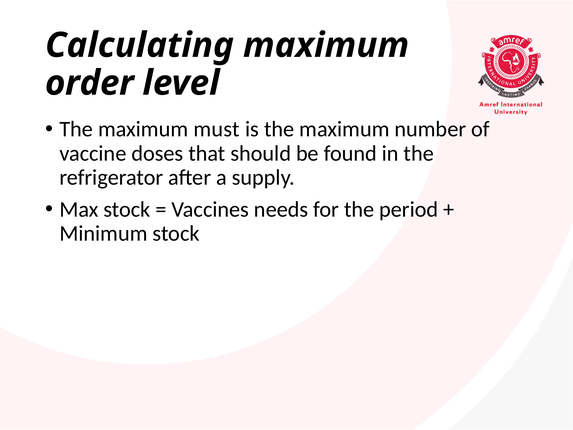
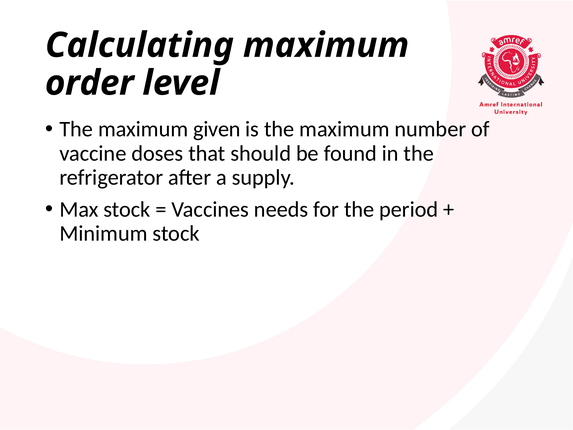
must: must -> given
